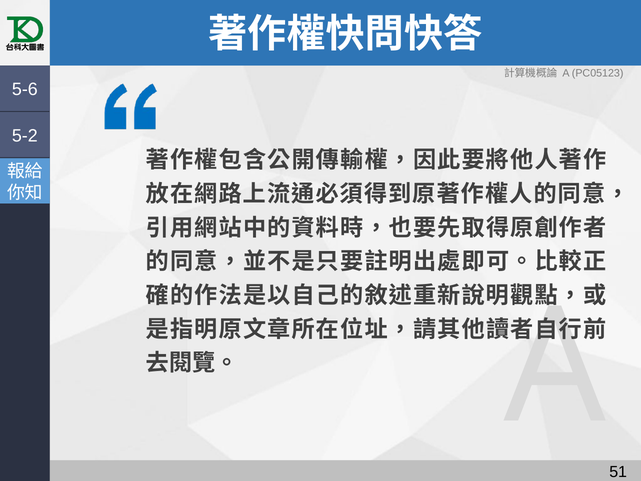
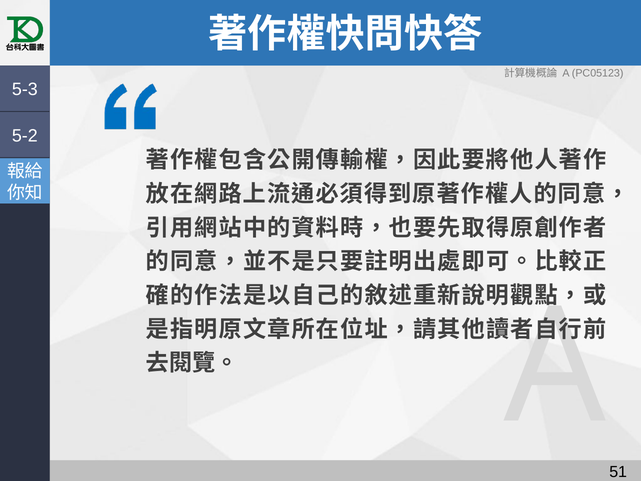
5-6: 5-6 -> 5-3
